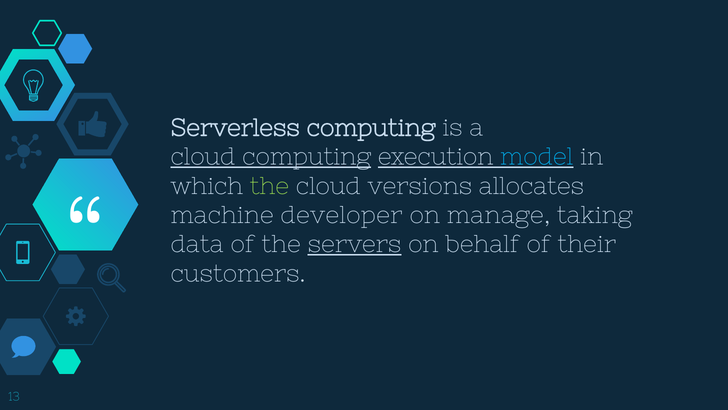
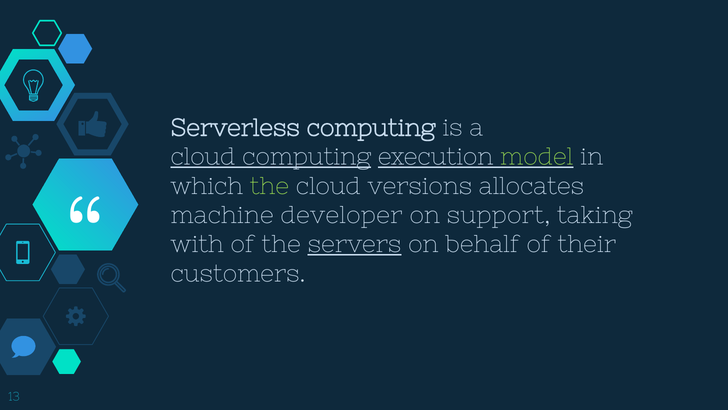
model colour: light blue -> light green
manage: manage -> support
data: data -> with
